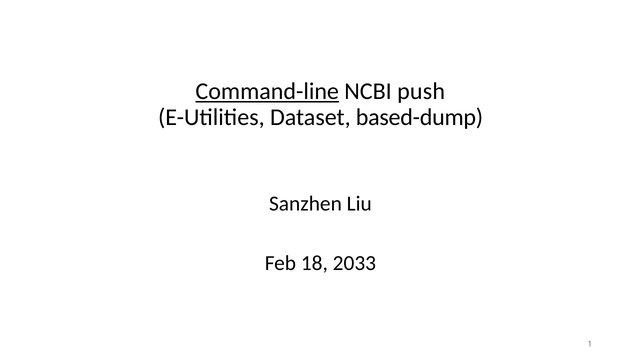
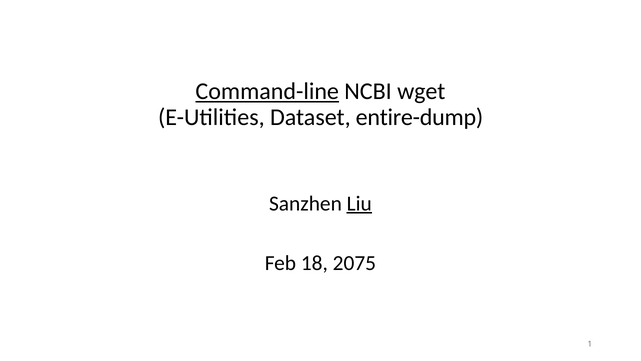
push: push -> wget
based-dump: based-dump -> entire-dump
Liu underline: none -> present
2033: 2033 -> 2075
